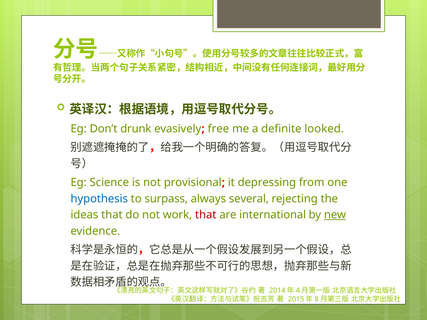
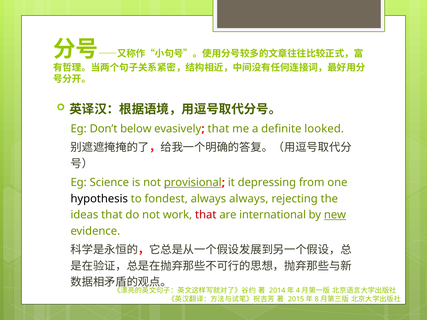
drunk: drunk -> below
free at (218, 129): free -> that
provisional underline: none -> present
hypothesis colour: blue -> black
surpass: surpass -> fondest
always several: several -> always
